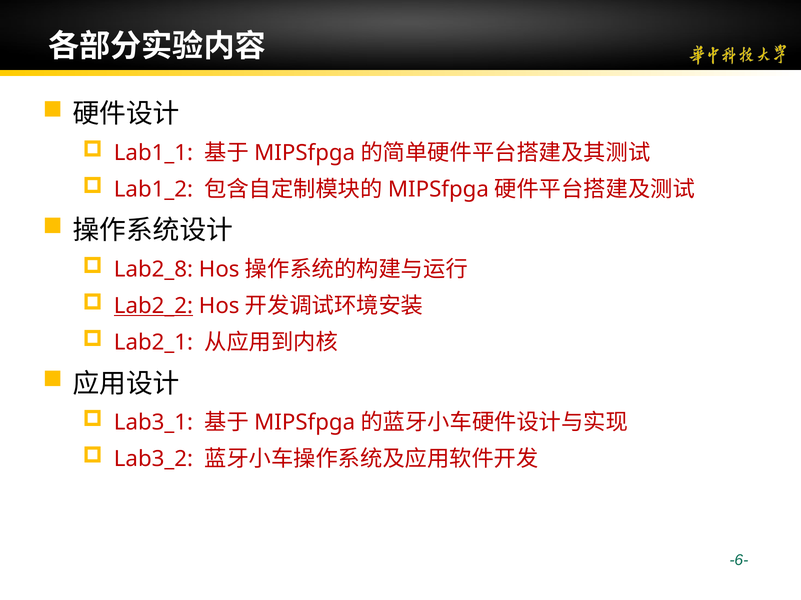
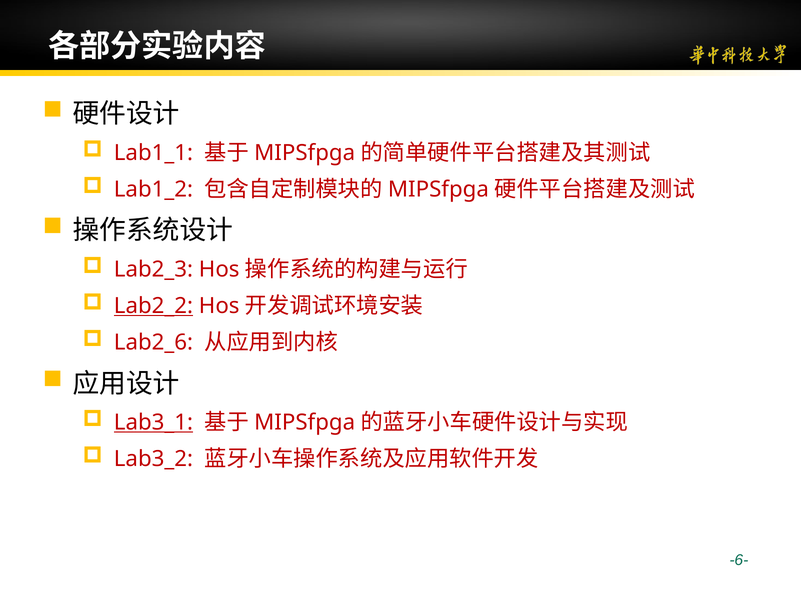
Lab2_8: Lab2_8 -> Lab2_3
Lab2_1: Lab2_1 -> Lab2_6
Lab3_1 underline: none -> present
